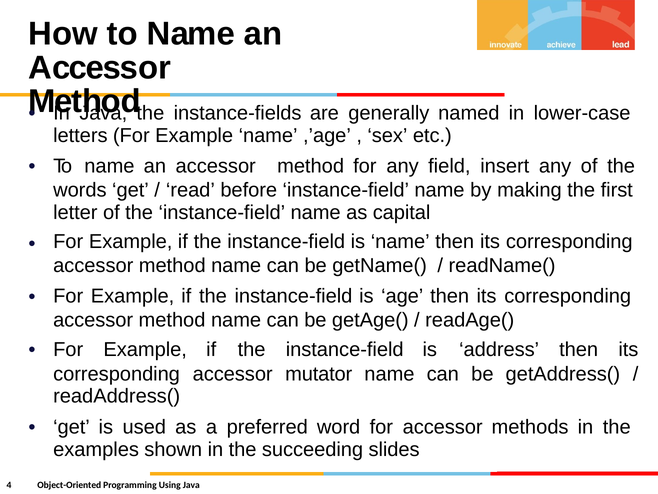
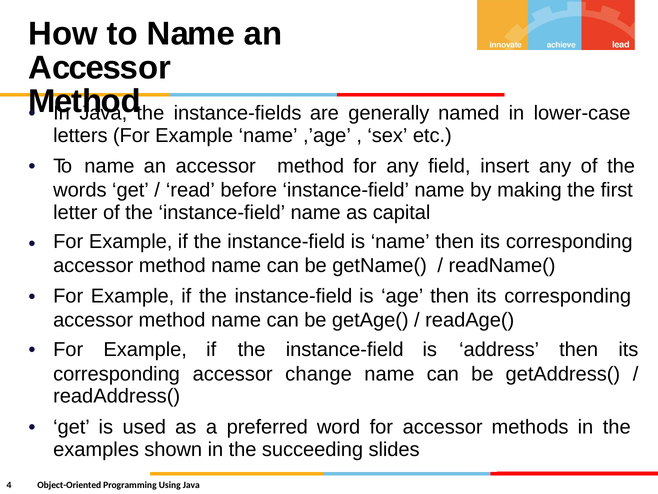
mutator: mutator -> change
